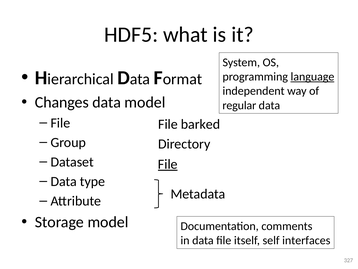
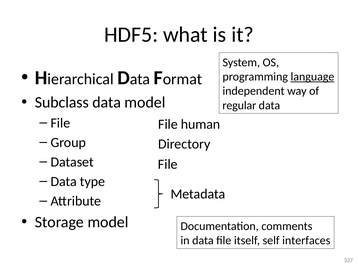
Changes: Changes -> Subclass
barked: barked -> human
File at (168, 164) underline: present -> none
